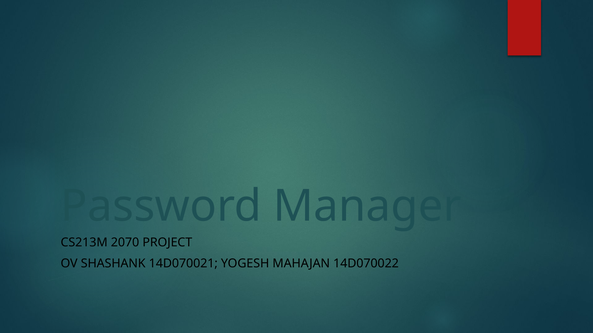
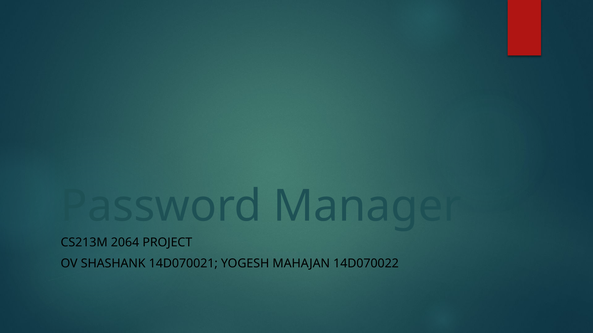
2070: 2070 -> 2064
